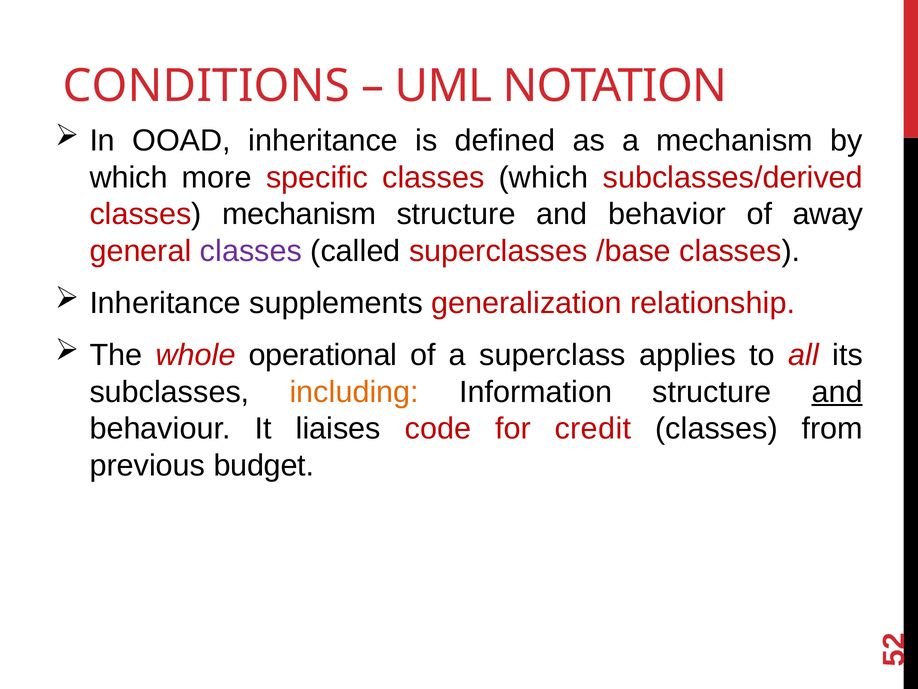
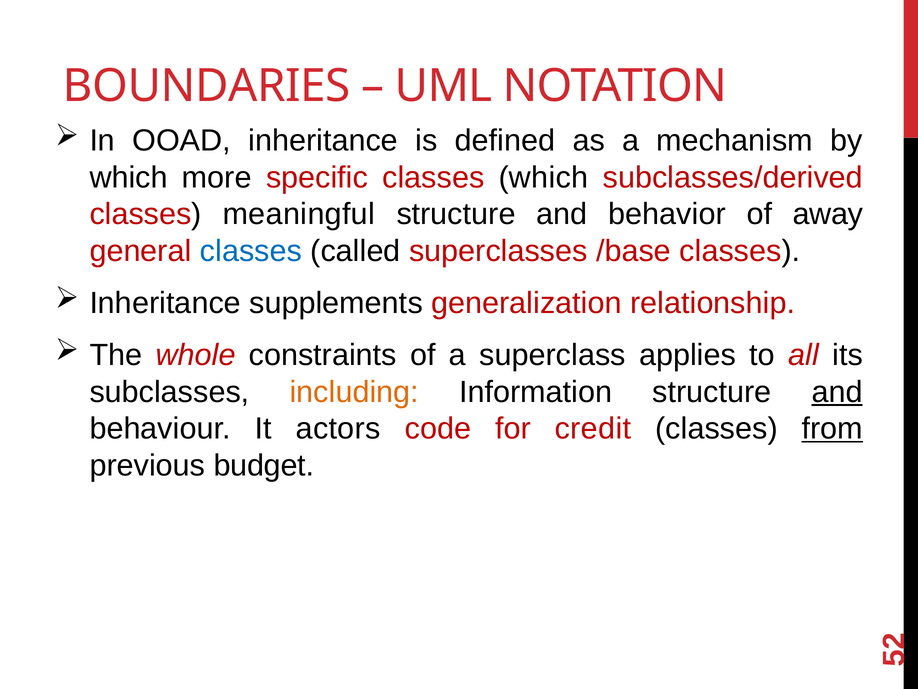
CONDITIONS: CONDITIONS -> BOUNDARIES
classes mechanism: mechanism -> meaningful
classes at (251, 251) colour: purple -> blue
operational: operational -> constraints
liaises: liaises -> actors
from underline: none -> present
